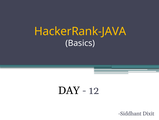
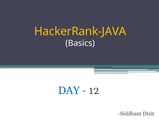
DAY colour: black -> blue
